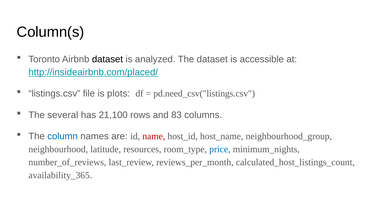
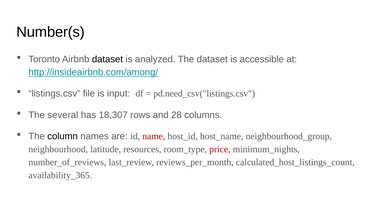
Column(s: Column(s -> Number(s
http://insideairbnb.com/placed/: http://insideairbnb.com/placed/ -> http://insideairbnb.com/among/
plots: plots -> input
21,100: 21,100 -> 18,307
83: 83 -> 28
column colour: blue -> black
price colour: blue -> red
